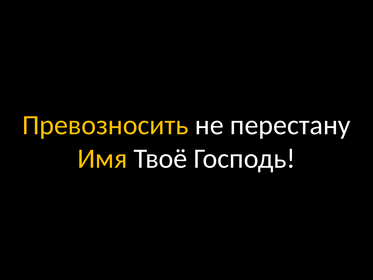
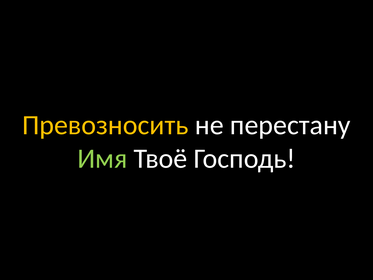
Имя colour: yellow -> light green
